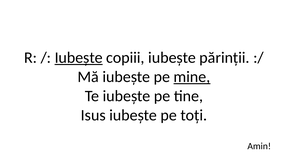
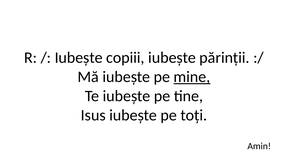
Iubește at (79, 58) underline: present -> none
